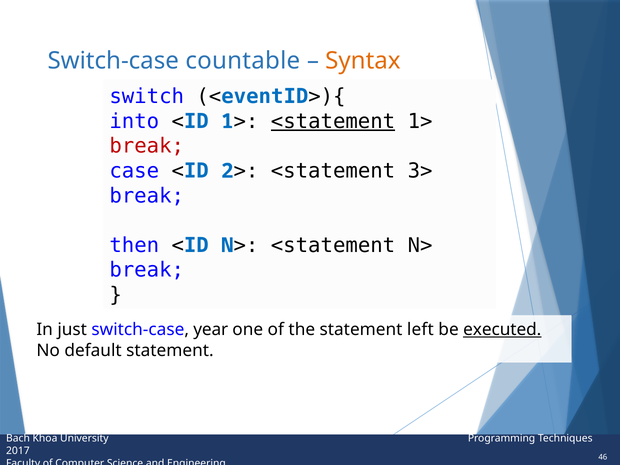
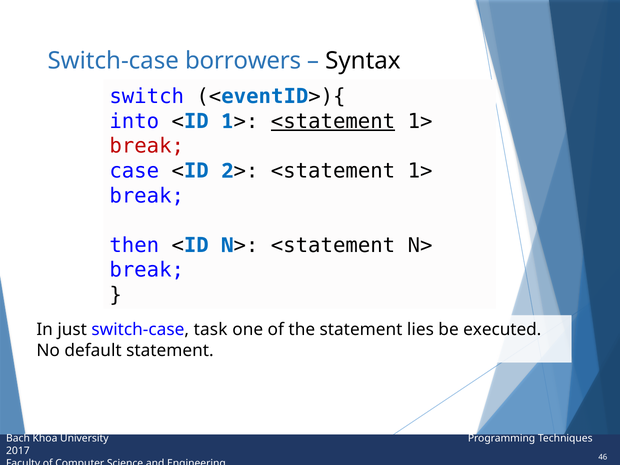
countable: countable -> borrowers
Syntax colour: orange -> black
3> at (420, 171): 3> -> 1>
year: year -> task
left: left -> lies
executed underline: present -> none
